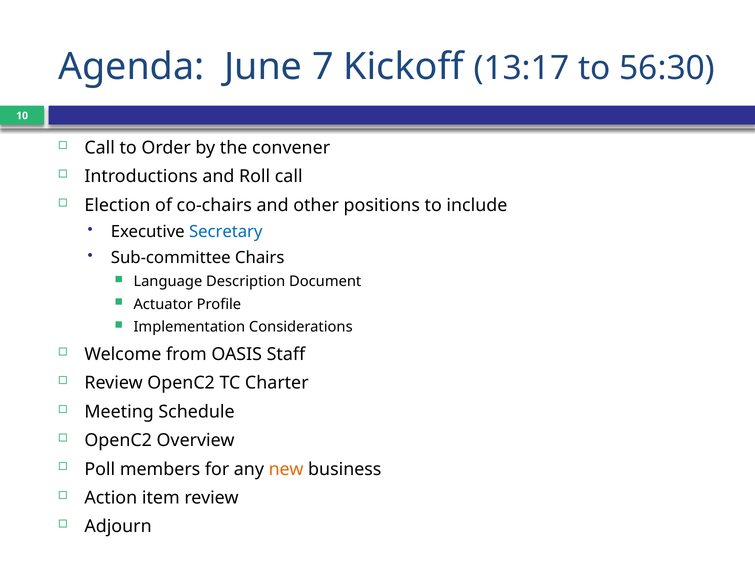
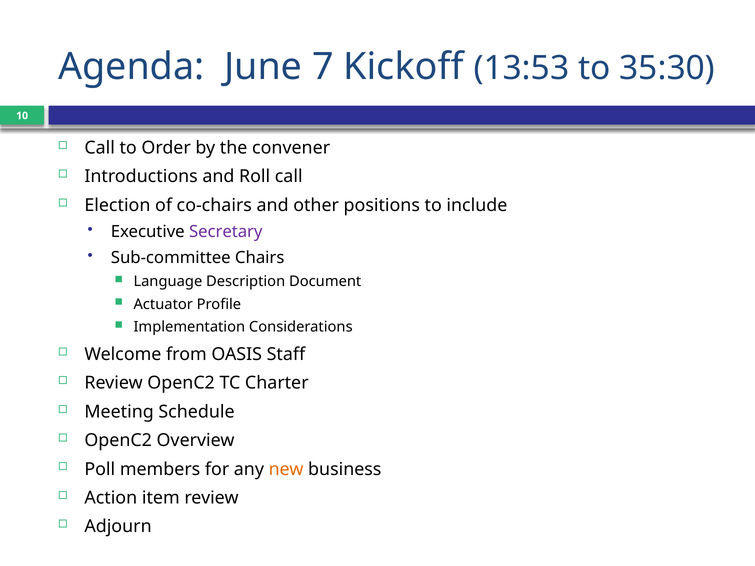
13:17: 13:17 -> 13:53
56:30: 56:30 -> 35:30
Secretary colour: blue -> purple
